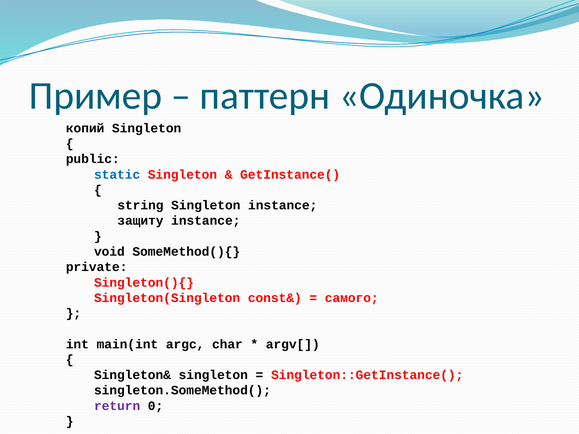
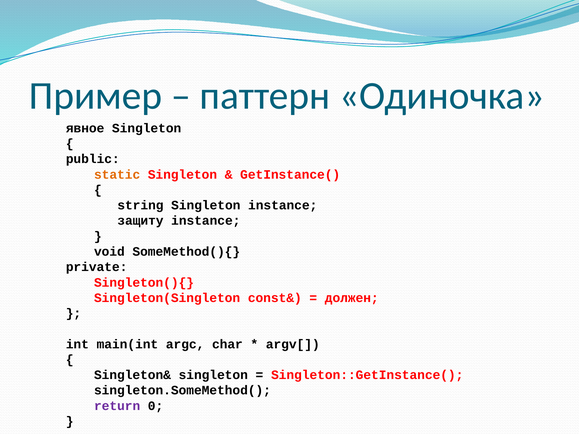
копий: копий -> явное
static colour: blue -> orange
самого: самого -> должен
